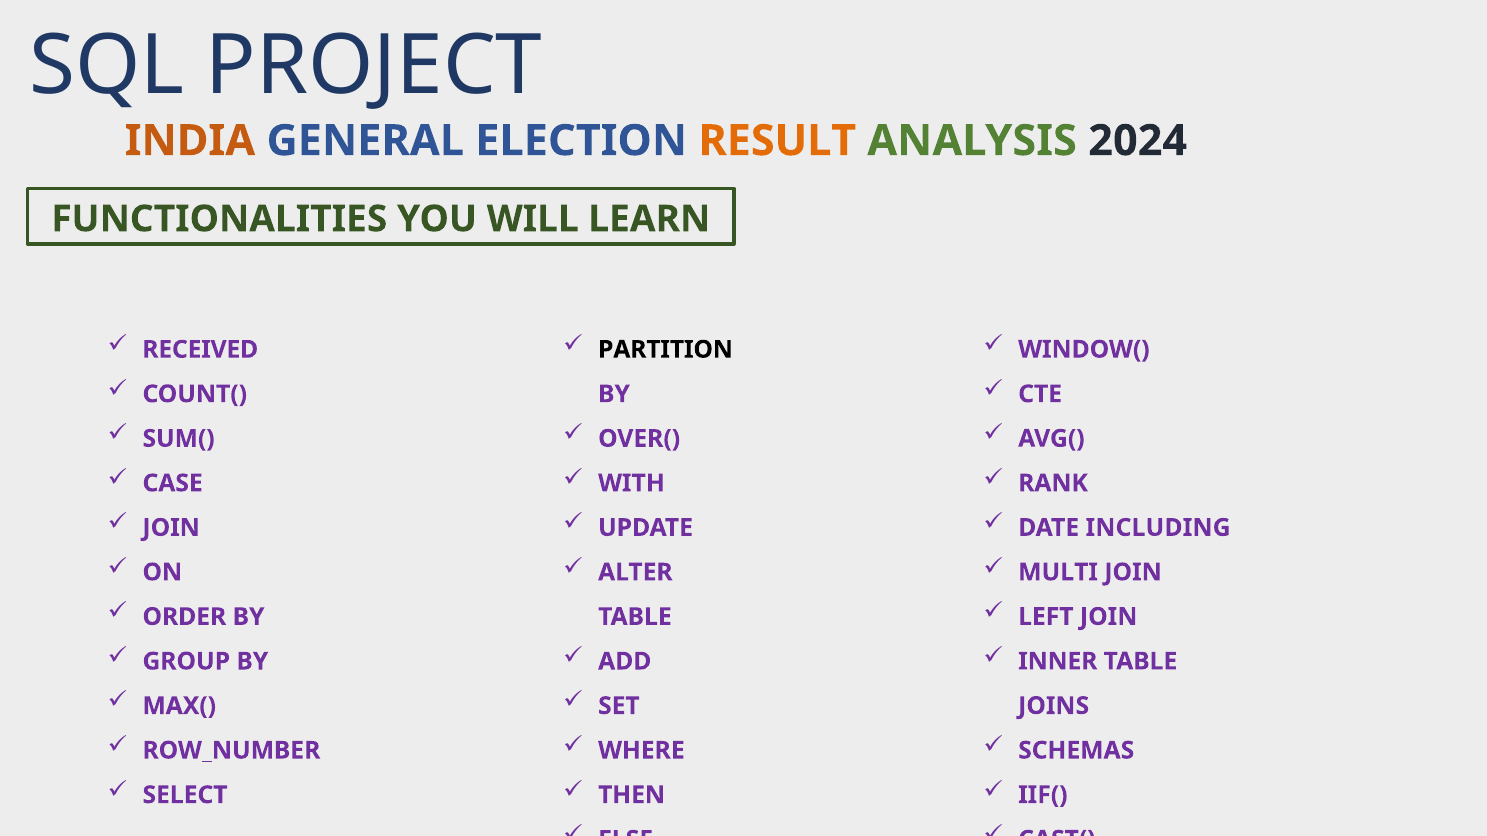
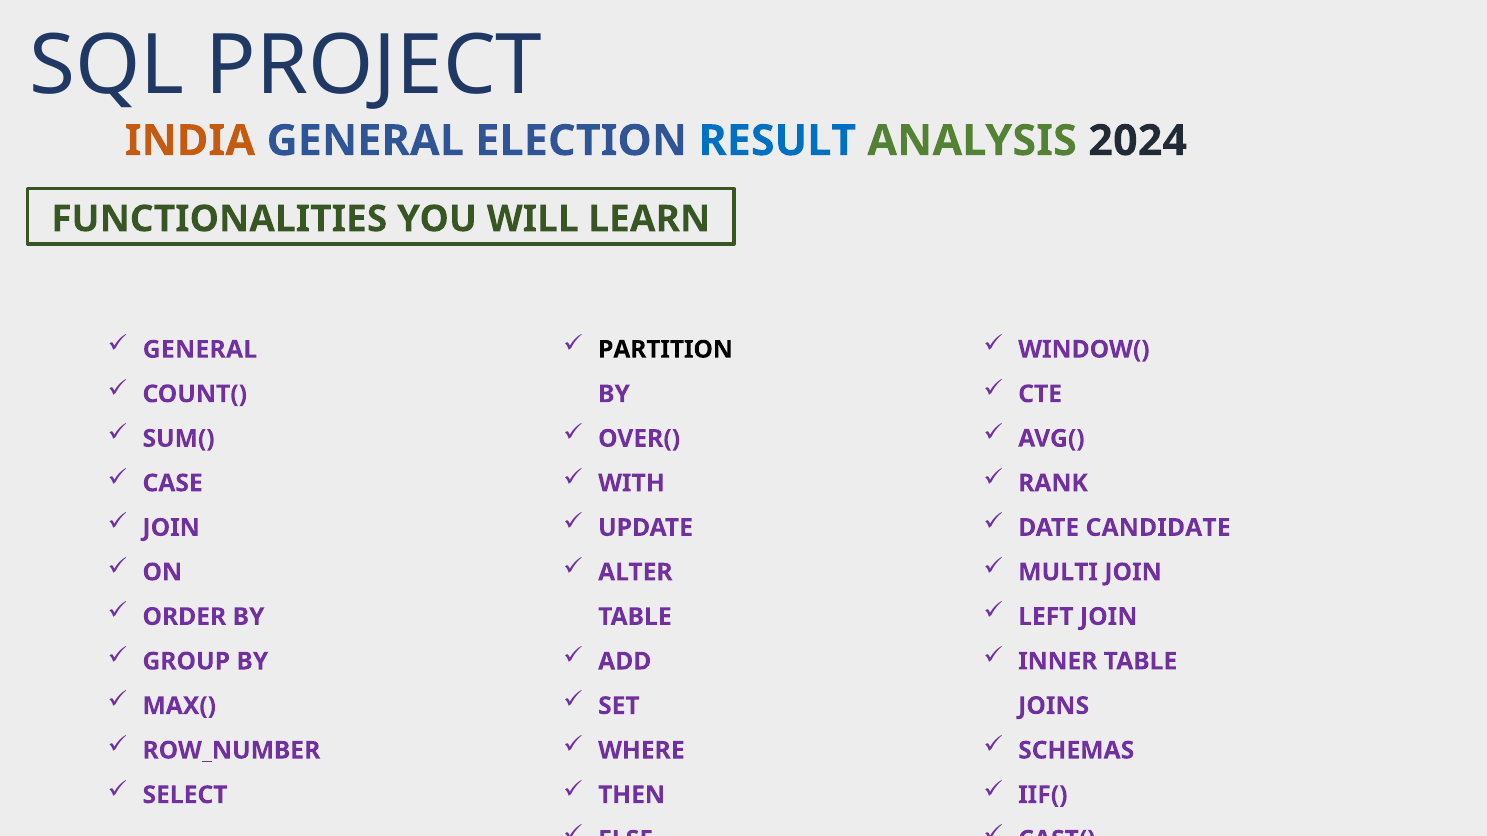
RESULT colour: orange -> blue
RECEIVED at (200, 350): RECEIVED -> GENERAL
INCLUDING: INCLUDING -> CANDIDATE
